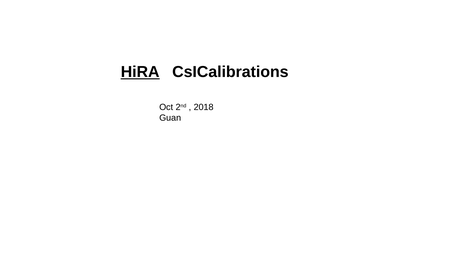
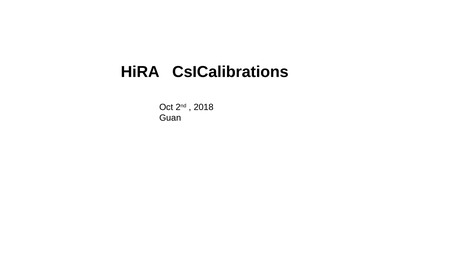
HiRA underline: present -> none
